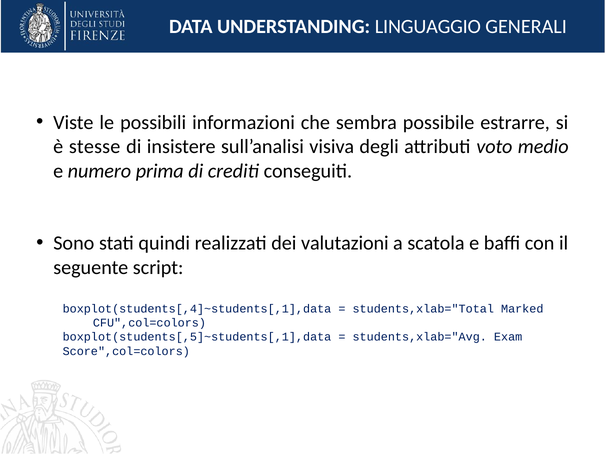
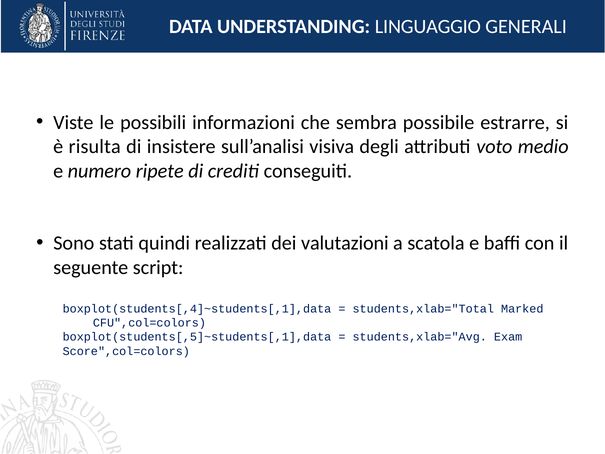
stesse: stesse -> risulta
prima: prima -> ripete
